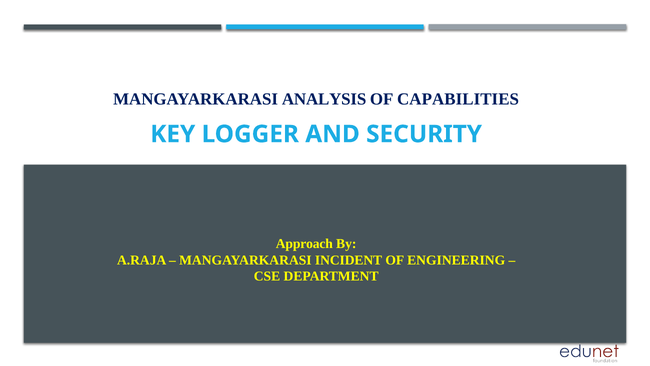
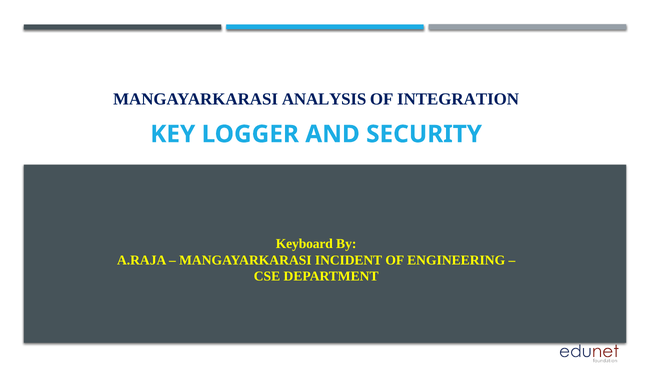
CAPABILITIES: CAPABILITIES -> INTEGRATION
Approach: Approach -> Keyboard
